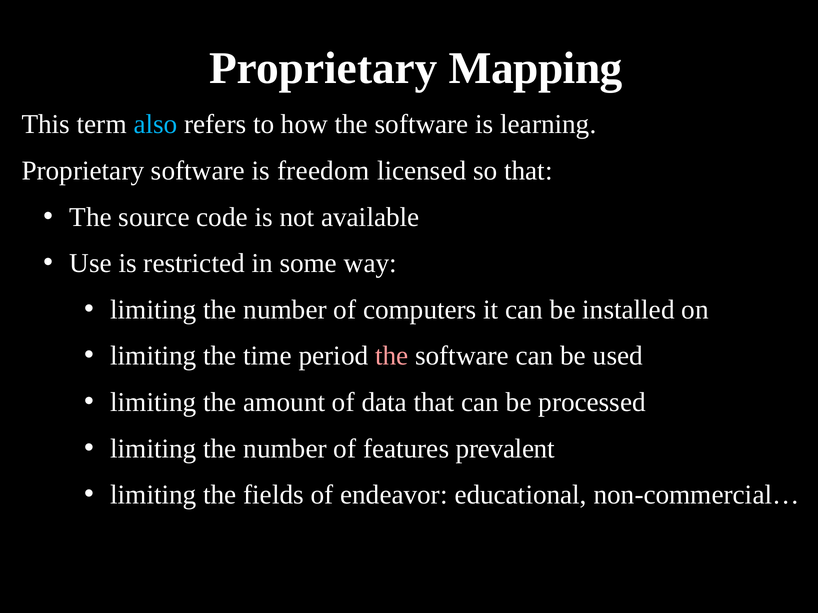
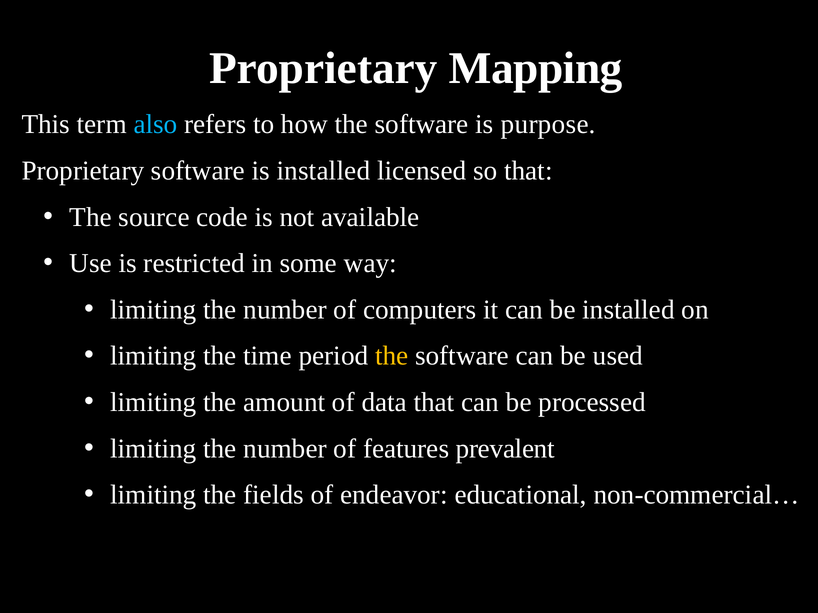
learning: learning -> purpose
is freedom: freedom -> installed
the at (392, 356) colour: pink -> yellow
